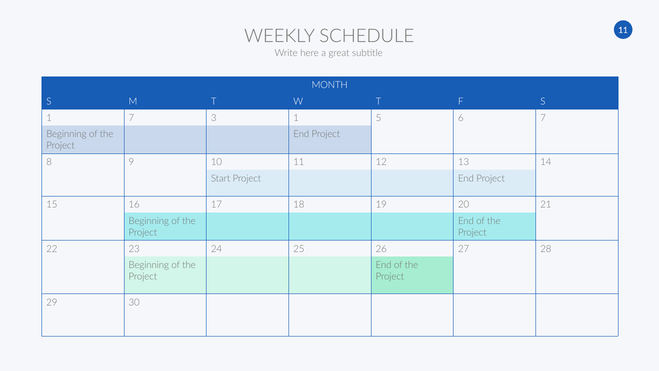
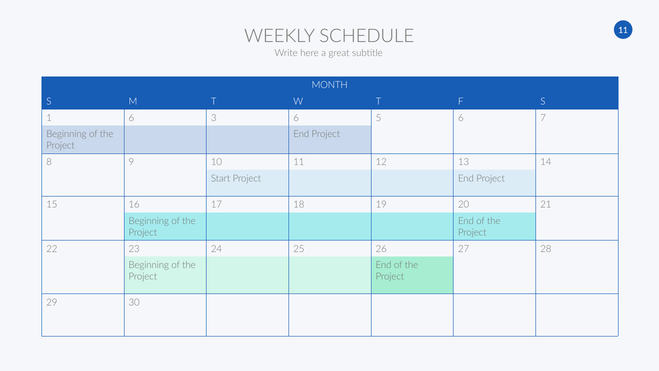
1 7: 7 -> 6
3 1: 1 -> 6
